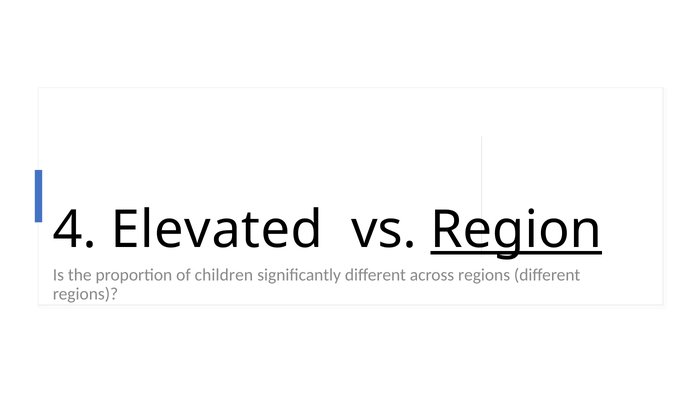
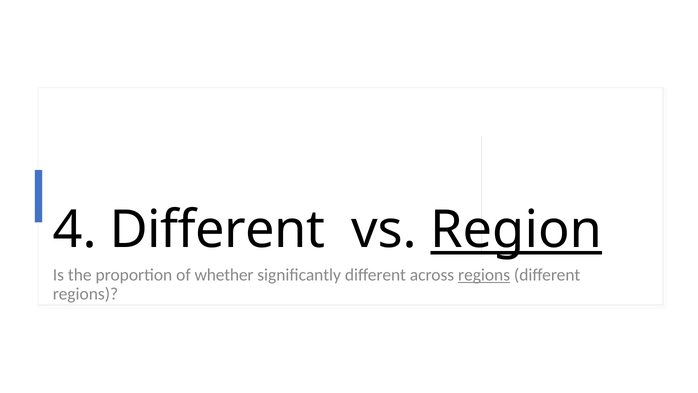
4 Elevated: Elevated -> Different
children: children -> whether
regions at (484, 275) underline: none -> present
